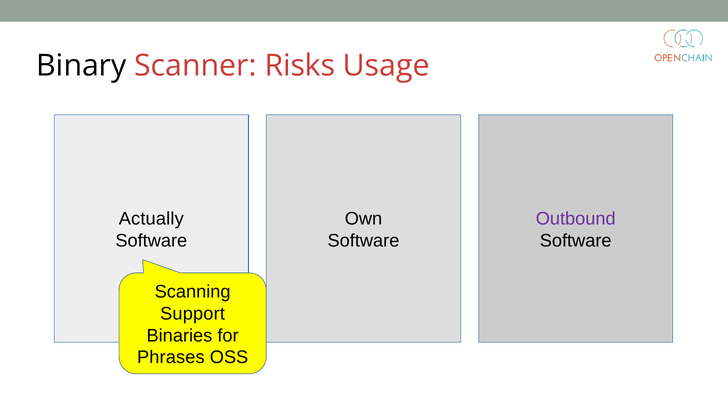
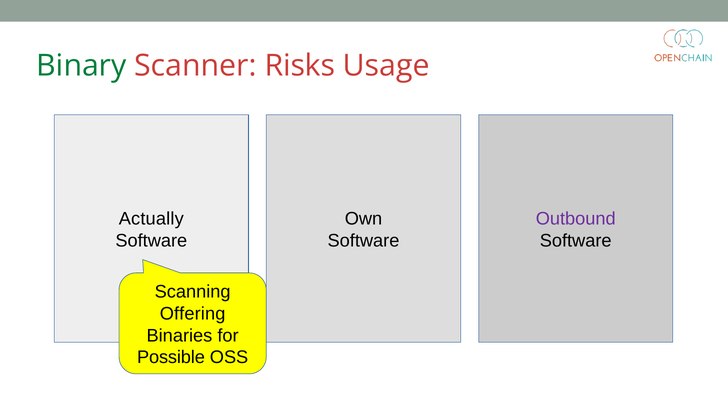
Binary colour: black -> green
Support: Support -> Offering
Phrases: Phrases -> Possible
